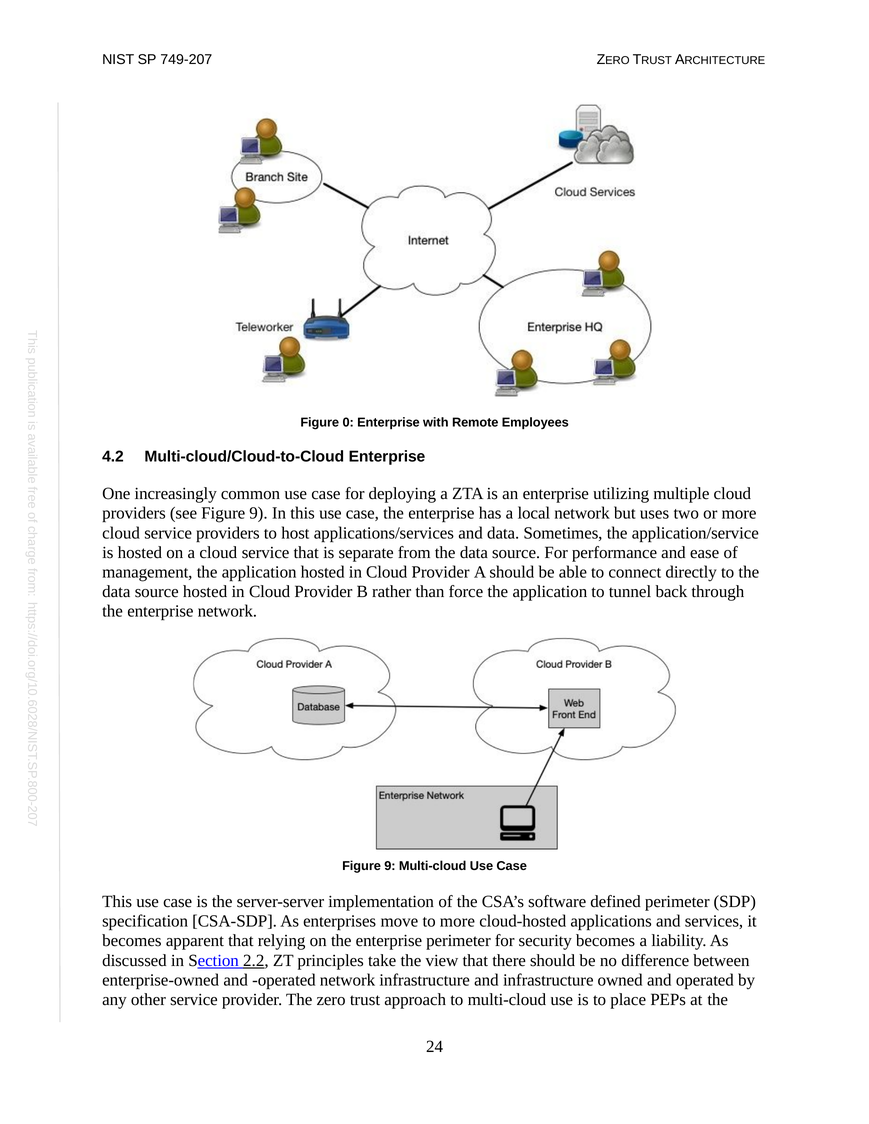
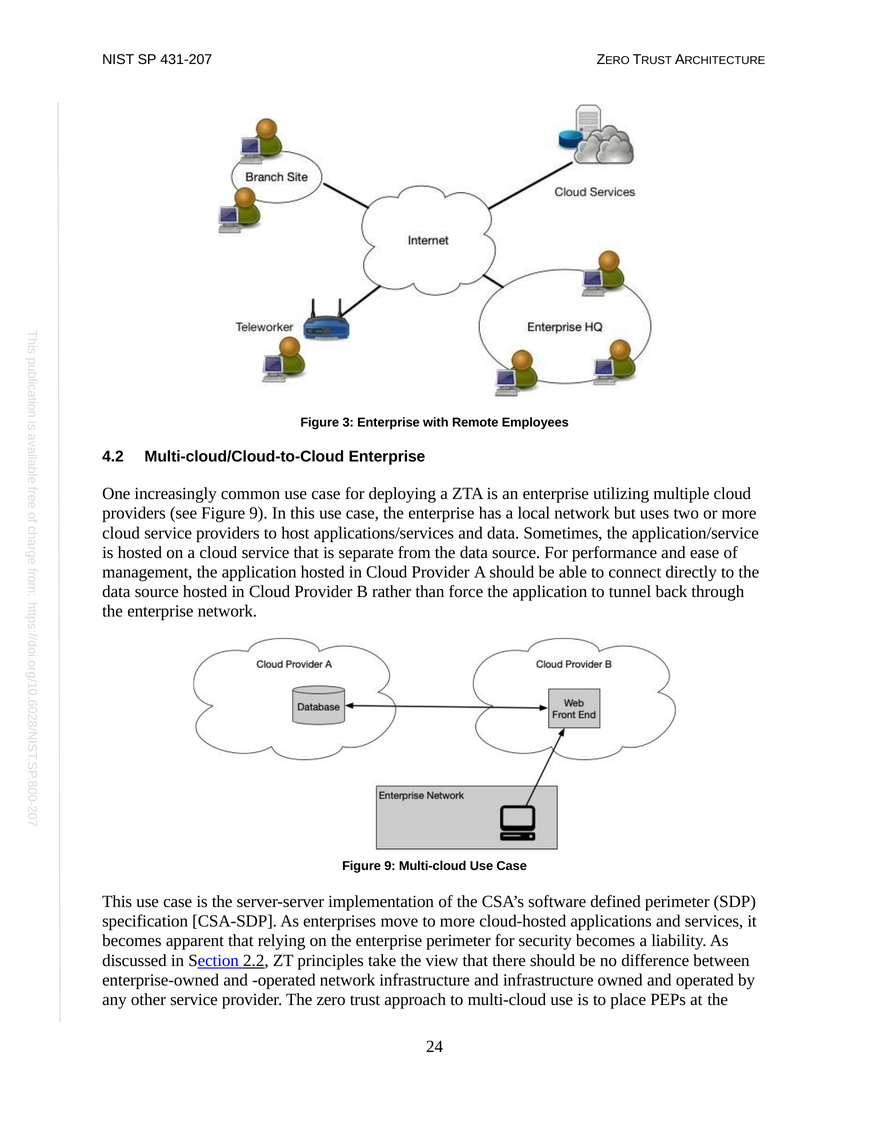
749-207: 749-207 -> 431-207
Figure 0: 0 -> 3
